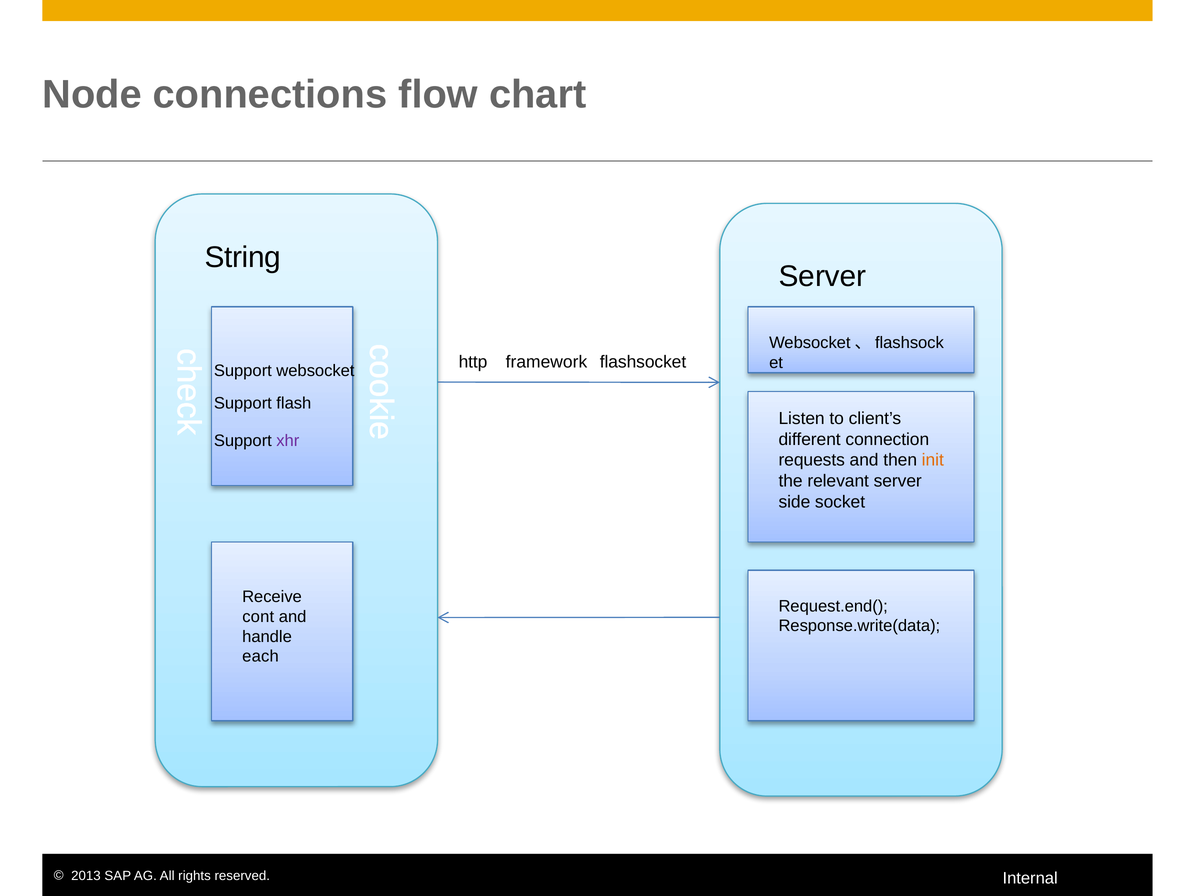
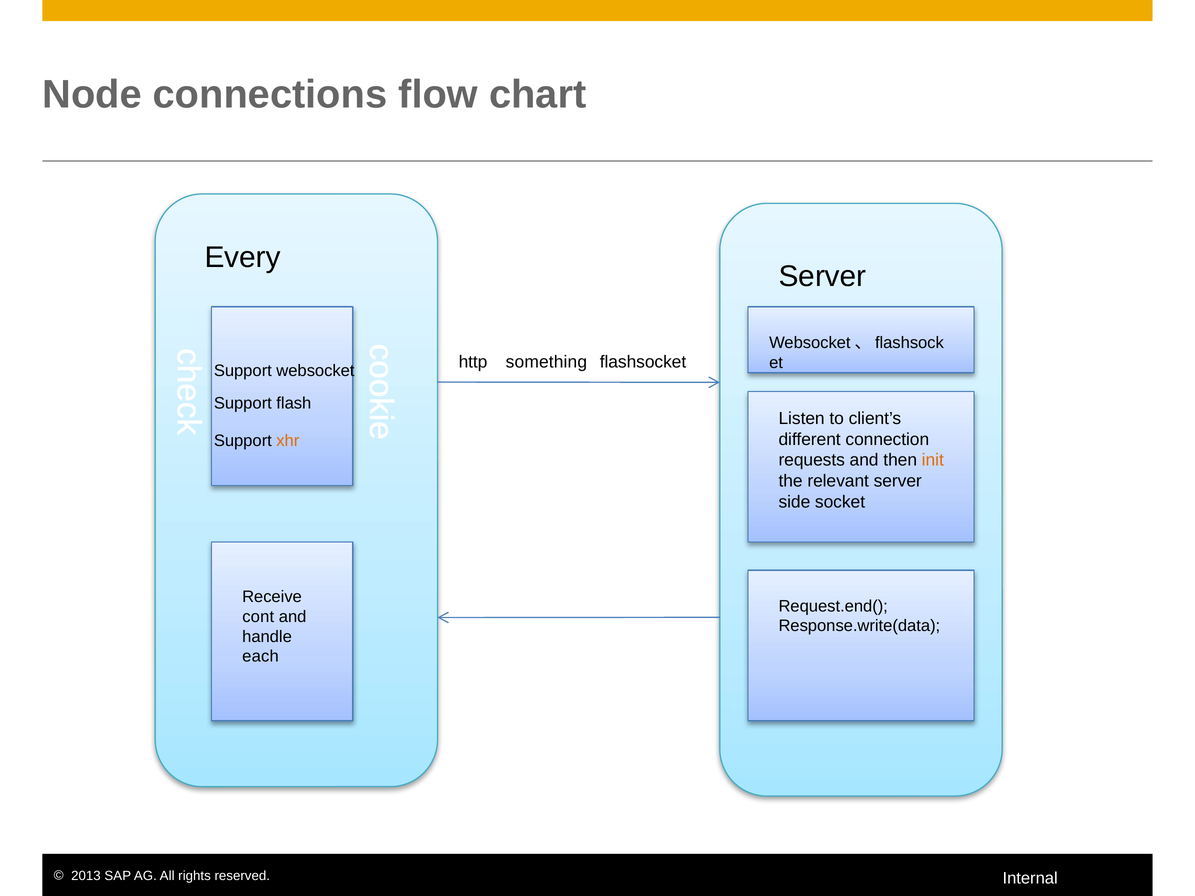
String: String -> Every
framework: framework -> something
xhr colour: purple -> orange
